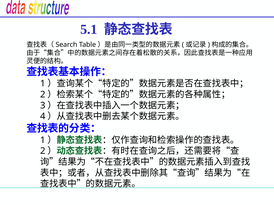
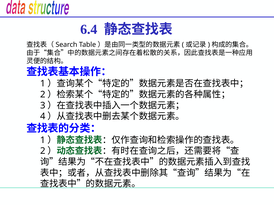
5.1: 5.1 -> 6.4
